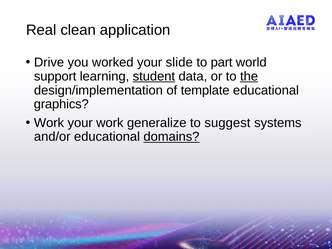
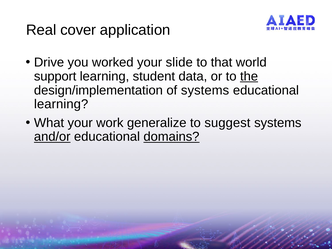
clean: clean -> cover
part: part -> that
student underline: present -> none
of template: template -> systems
graphics at (61, 104): graphics -> learning
Work at (49, 123): Work -> What
and/or underline: none -> present
